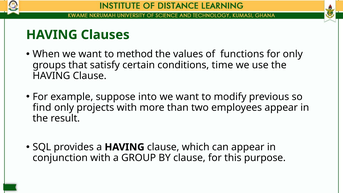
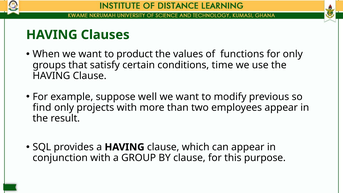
method: method -> product
into: into -> well
